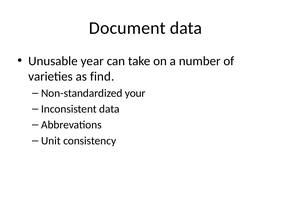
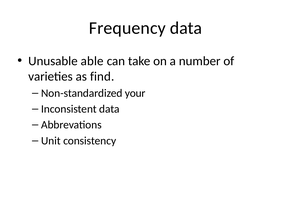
Document: Document -> Frequency
year: year -> able
